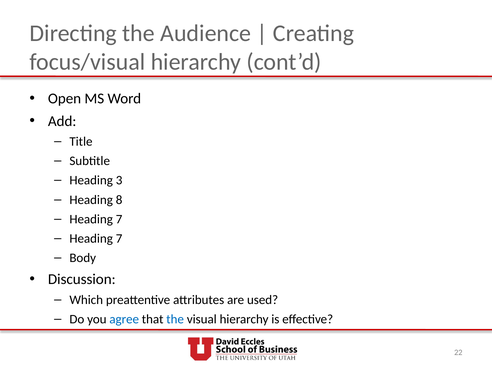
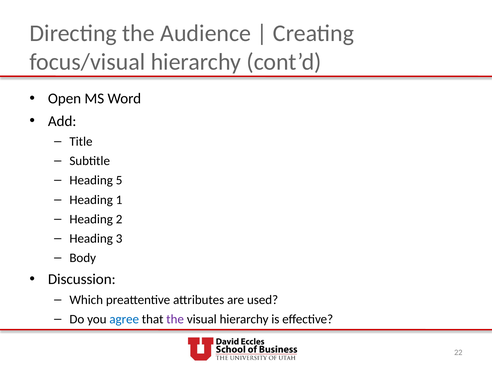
3: 3 -> 5
8: 8 -> 1
7 at (119, 219): 7 -> 2
7 at (119, 239): 7 -> 3
the at (175, 319) colour: blue -> purple
